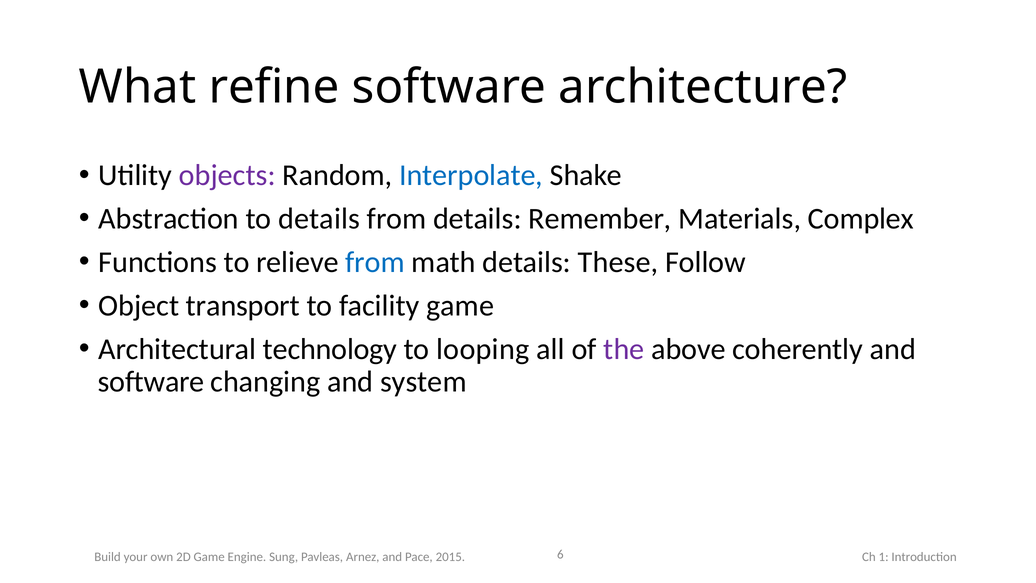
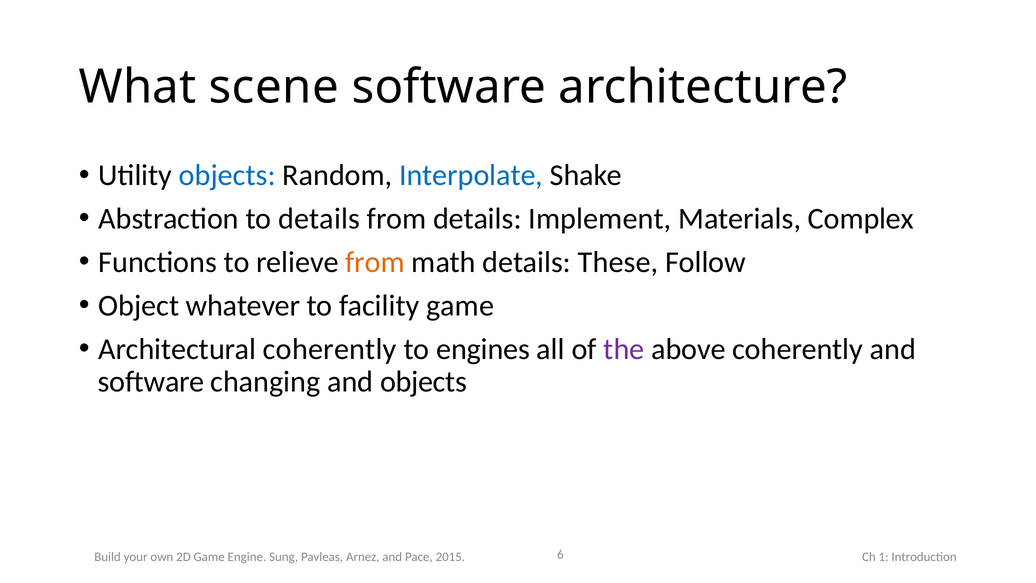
refine: refine -> scene
objects at (227, 175) colour: purple -> blue
Remember: Remember -> Implement
from at (375, 262) colour: blue -> orange
transport: transport -> whatever
Architectural technology: technology -> coherently
looping: looping -> engines
and system: system -> objects
